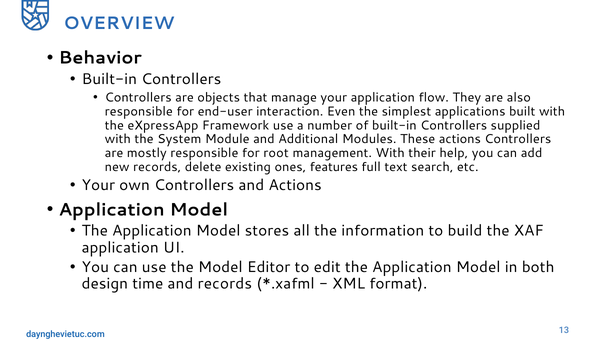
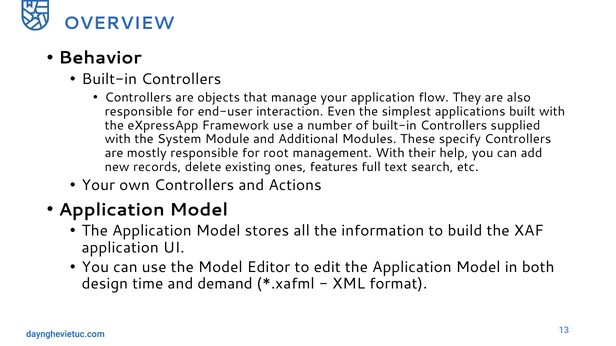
These actions: actions -> specify
and records: records -> demand
